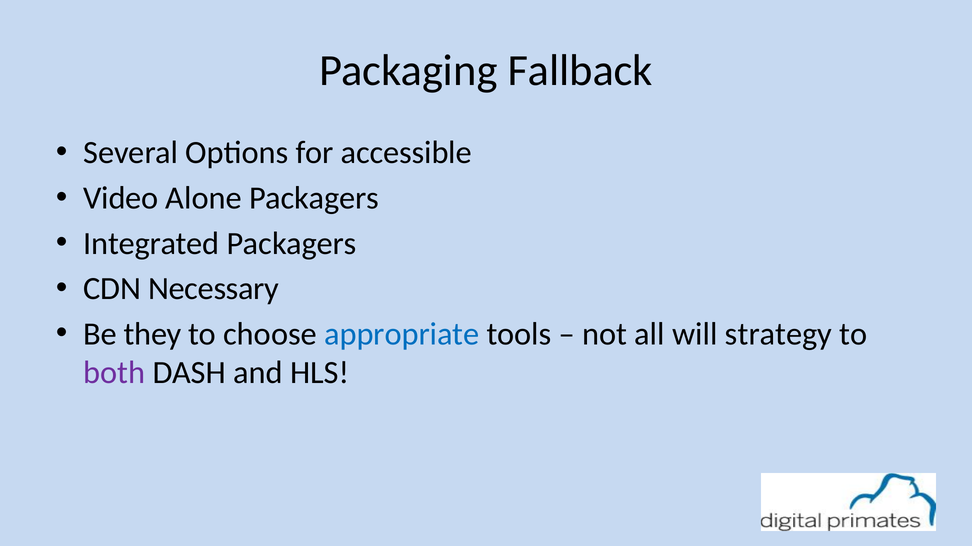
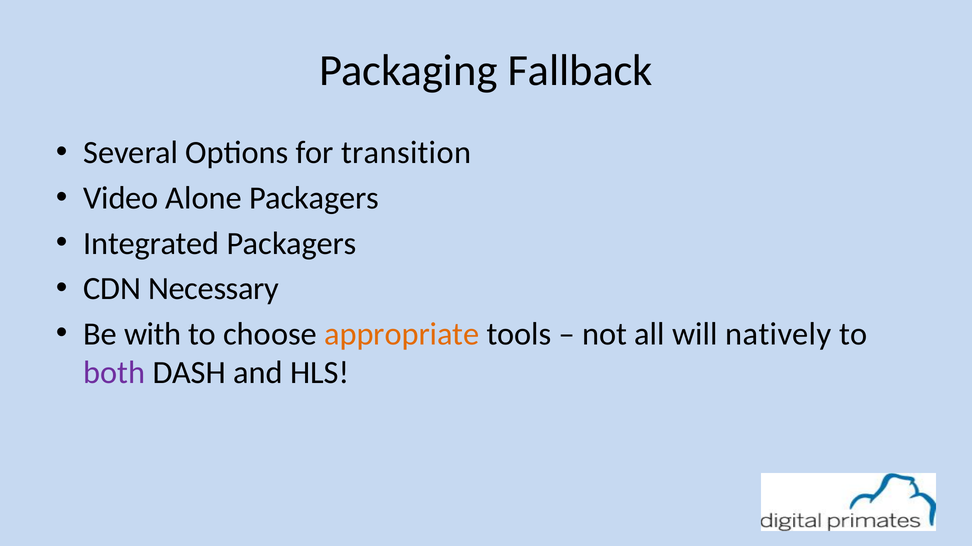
accessible: accessible -> transition
they: they -> with
appropriate colour: blue -> orange
strategy: strategy -> natively
